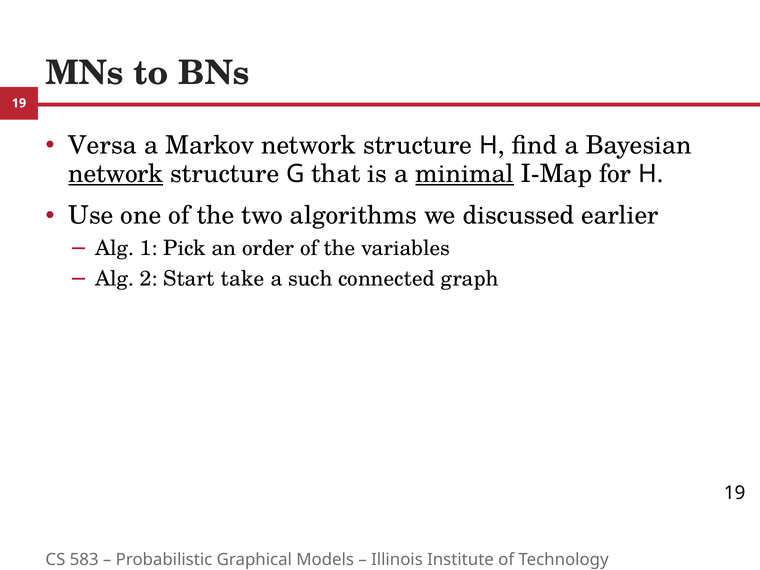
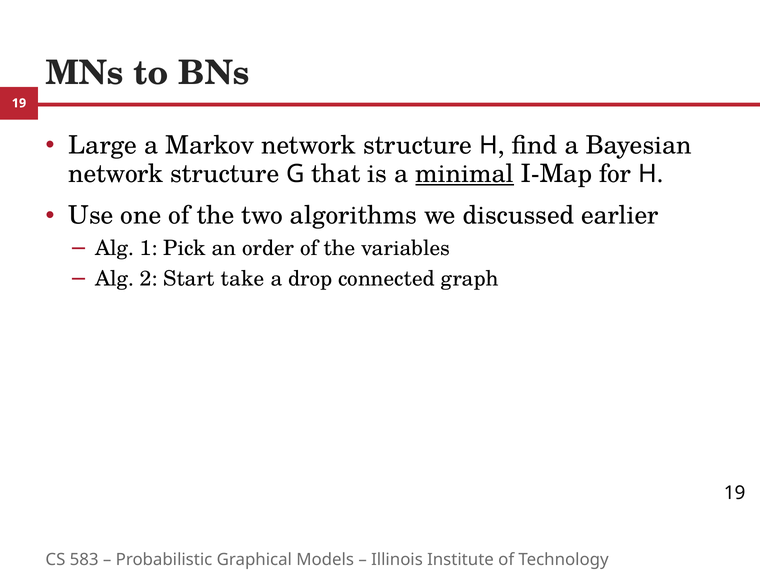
Versa: Versa -> Large
network at (116, 174) underline: present -> none
such: such -> drop
